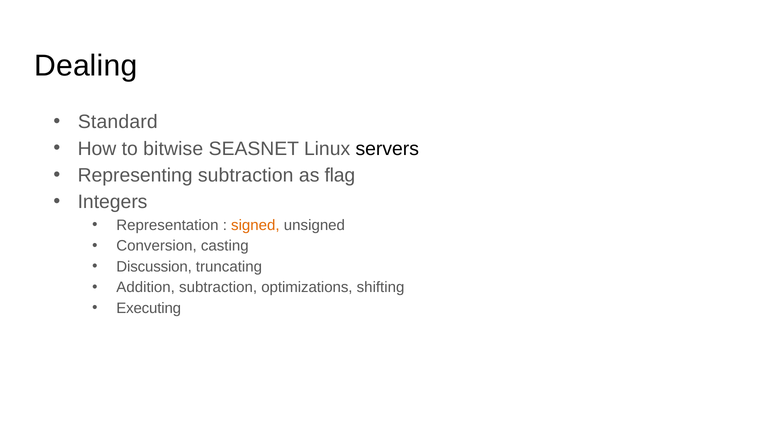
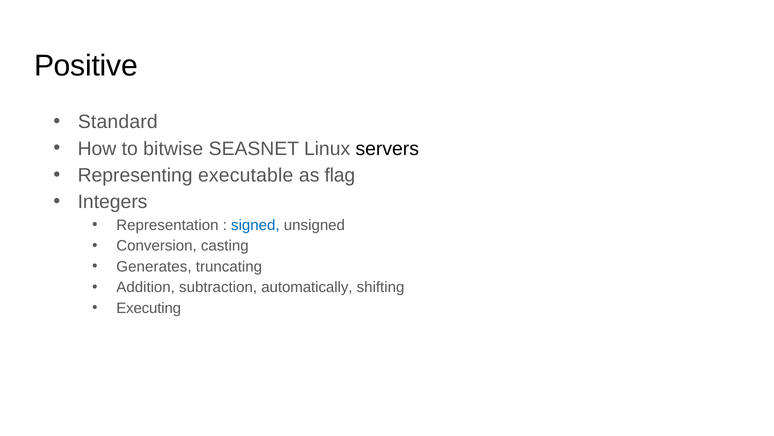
Dealing: Dealing -> Positive
Representing subtraction: subtraction -> executable
signed colour: orange -> blue
Discussion: Discussion -> Generates
optimizations: optimizations -> automatically
